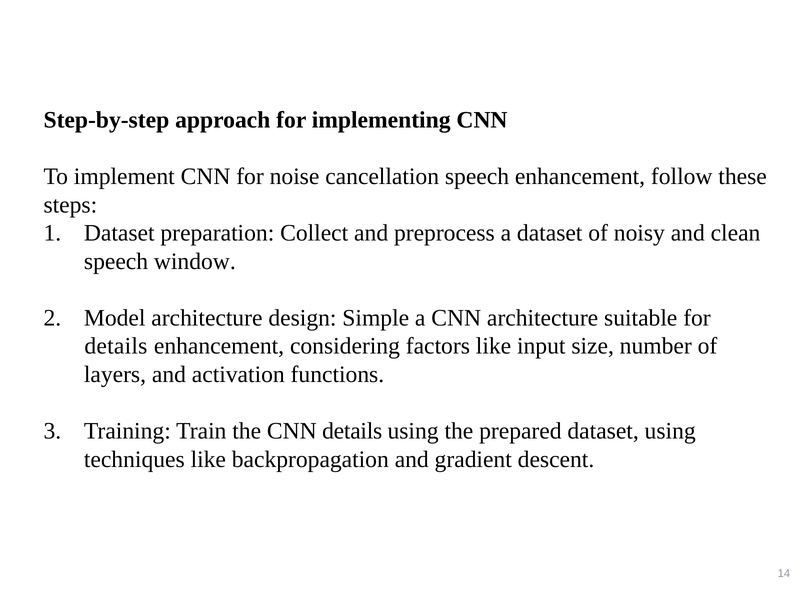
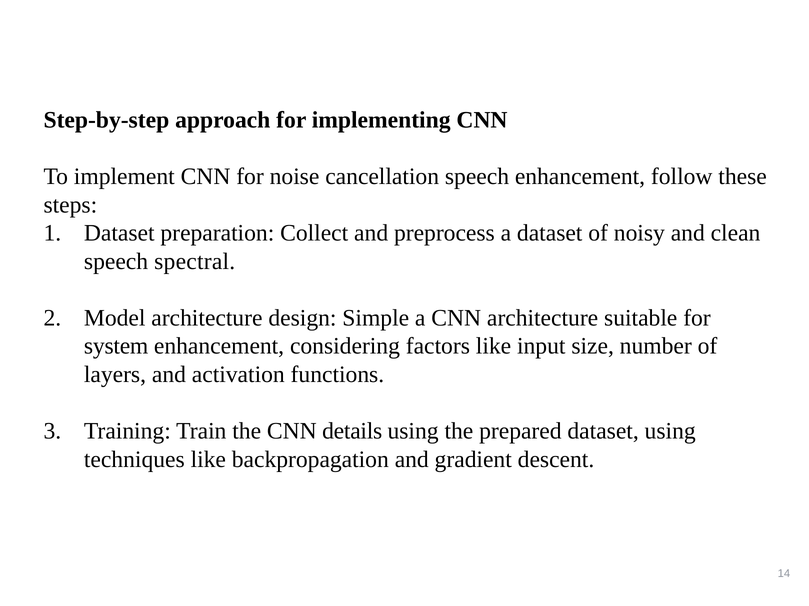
window: window -> spectral
details at (116, 347): details -> system
